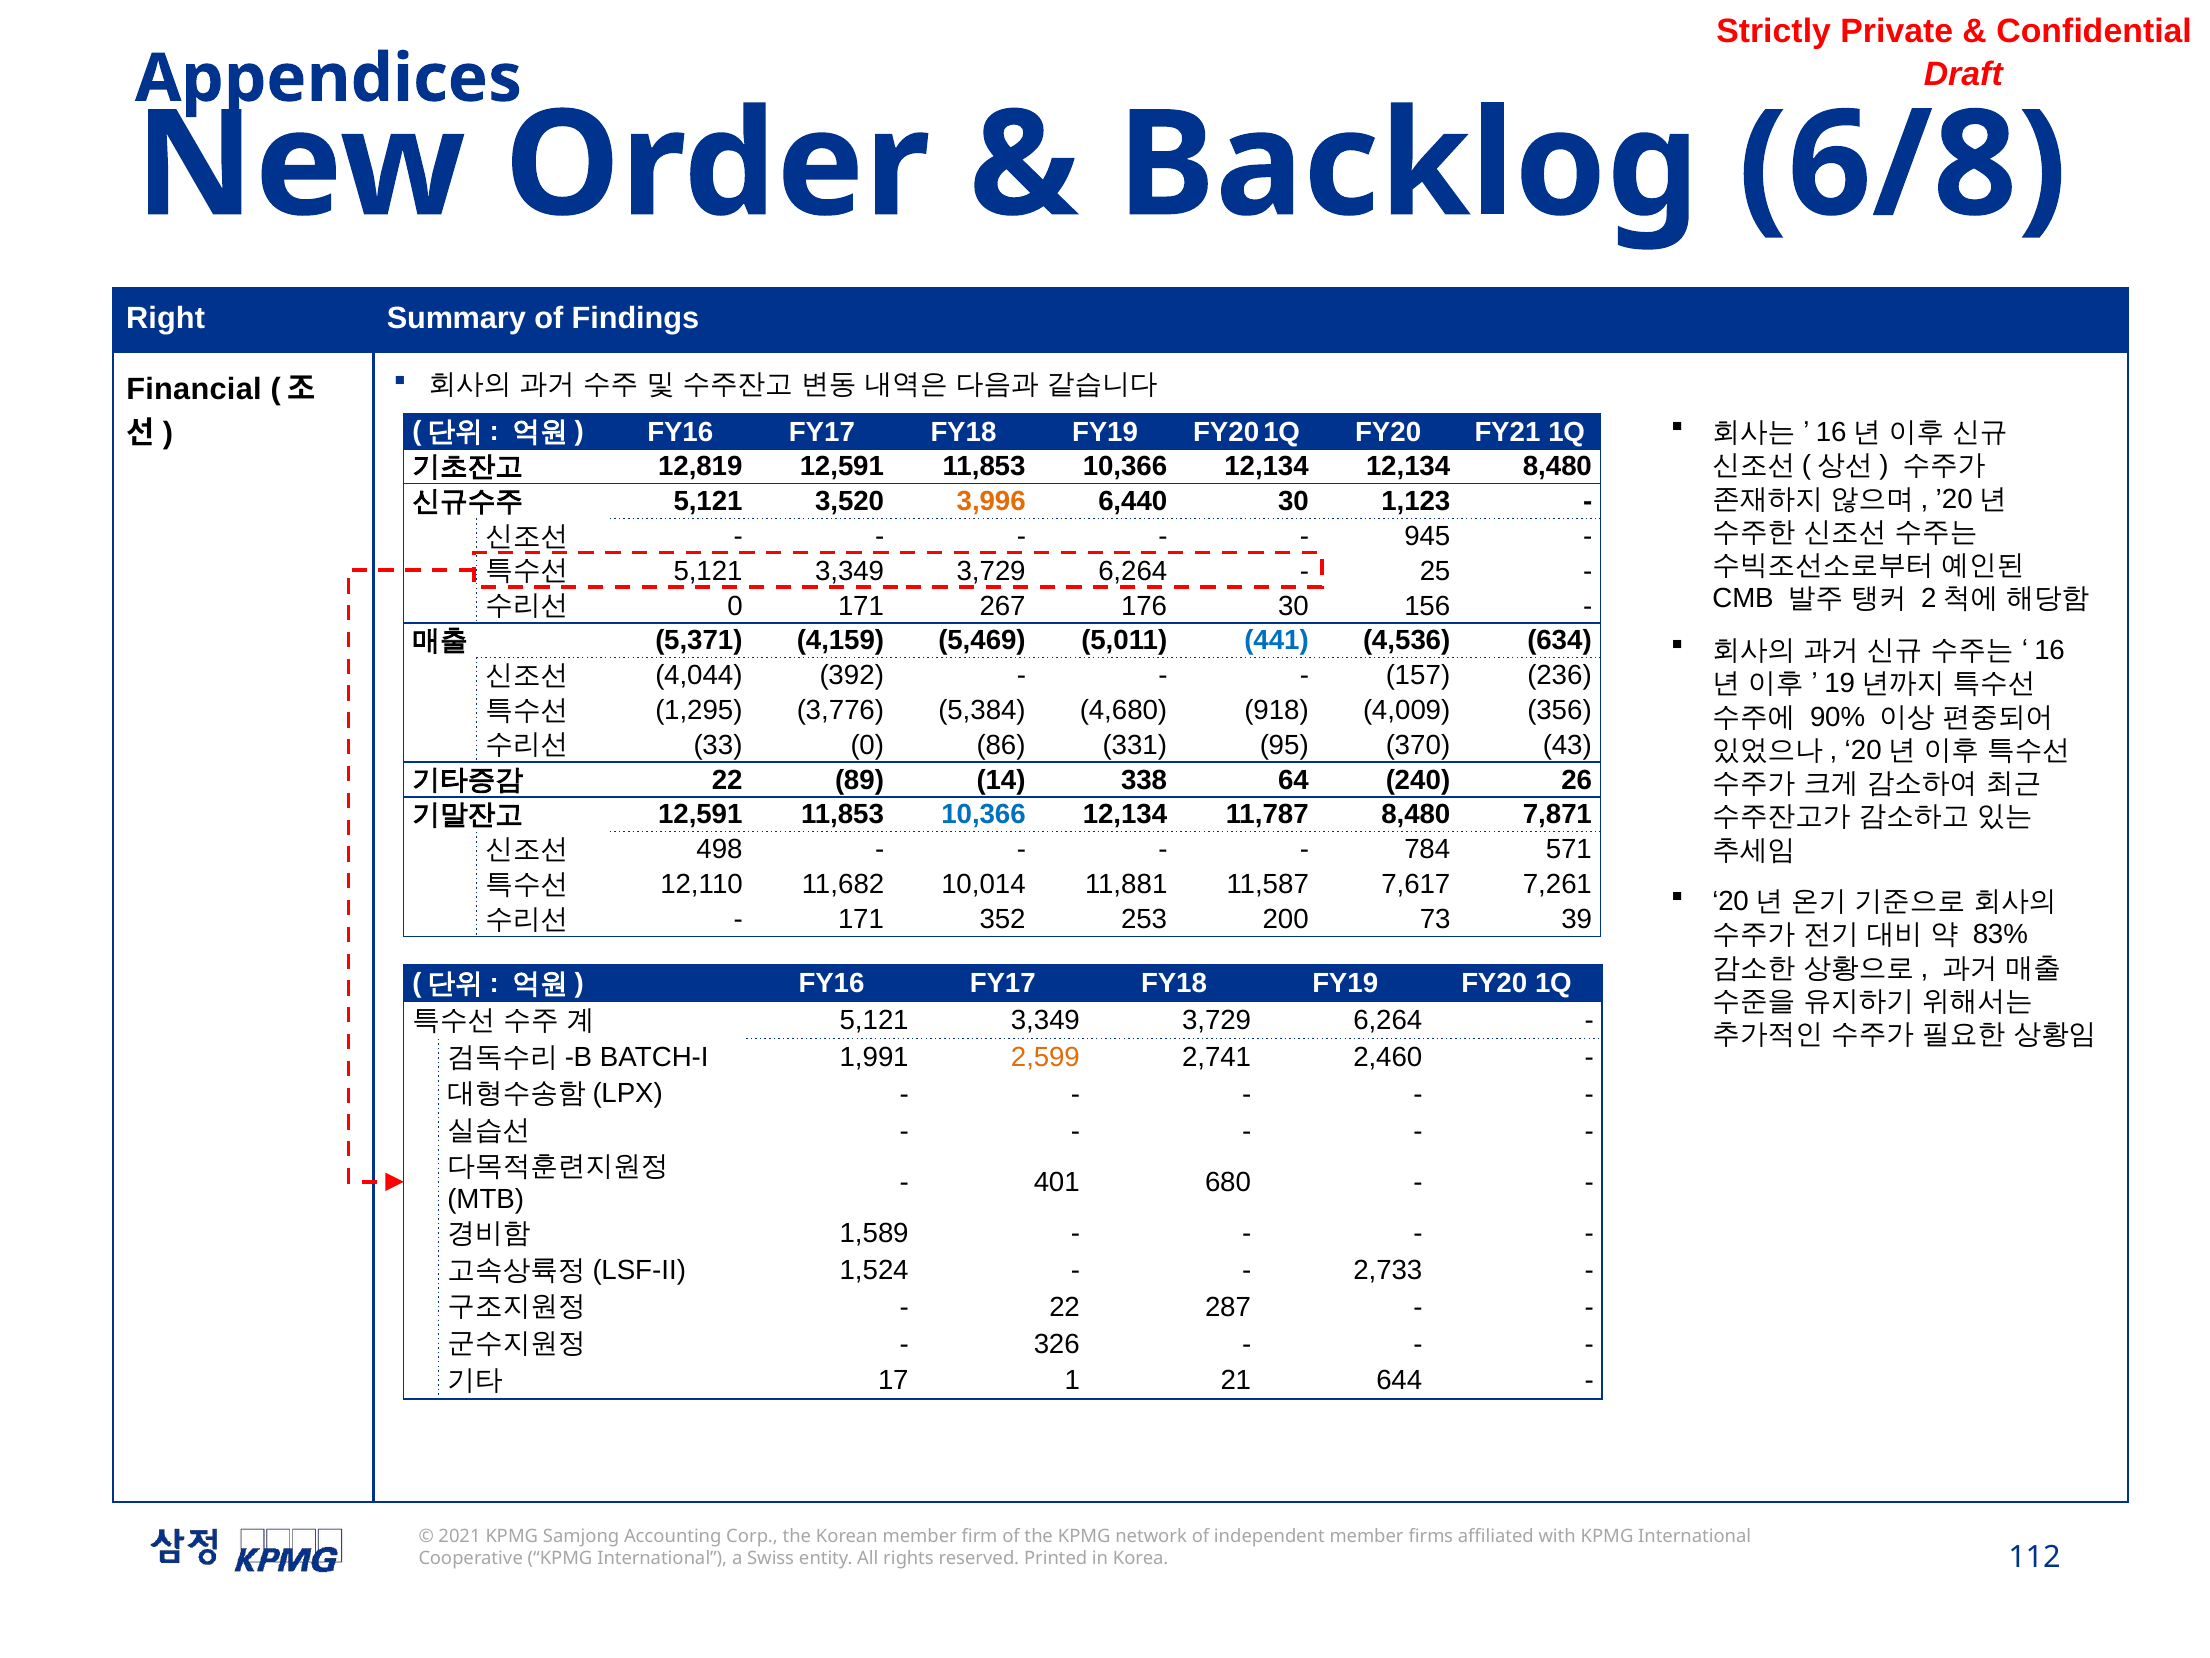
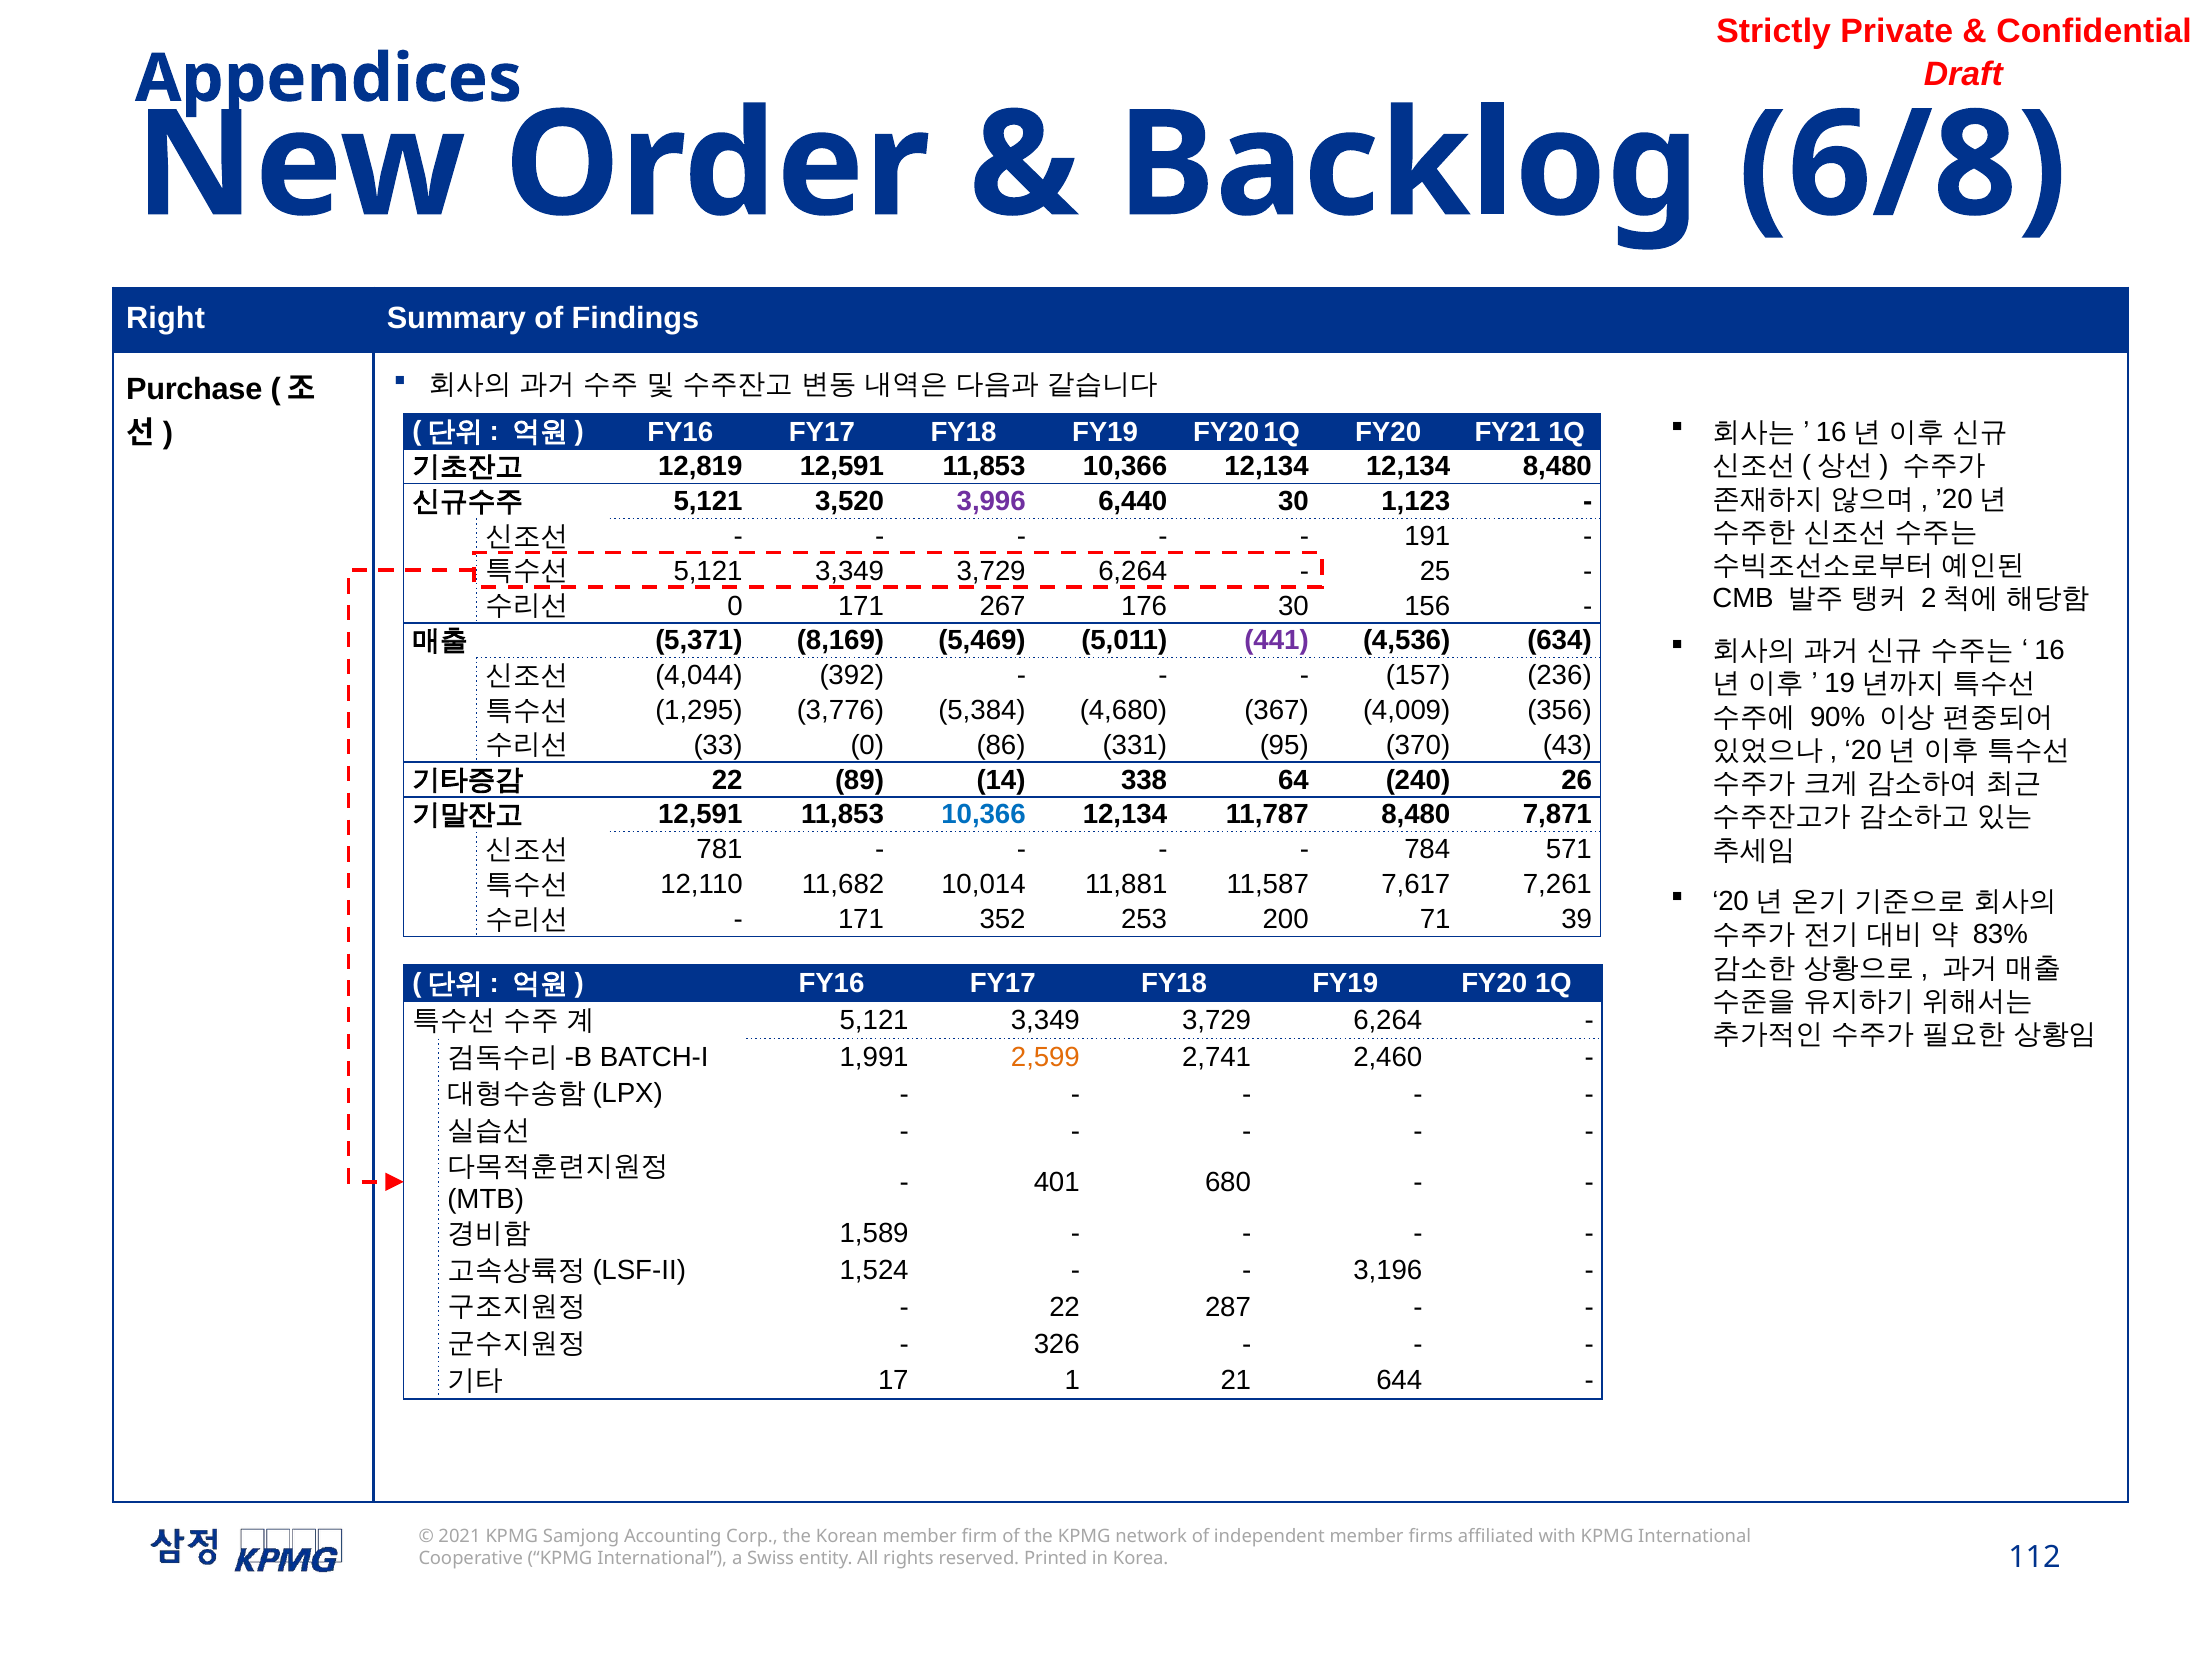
Financial: Financial -> Purchase
3,996 colour: orange -> purple
945: 945 -> 191
4,159: 4,159 -> 8,169
441 colour: blue -> purple
918: 918 -> 367
498: 498 -> 781
73: 73 -> 71
2,733: 2,733 -> 3,196
